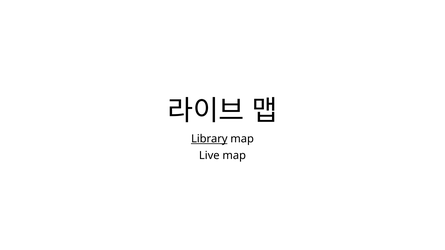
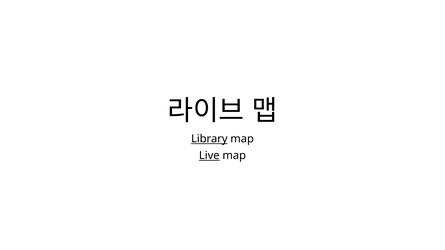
Live underline: none -> present
